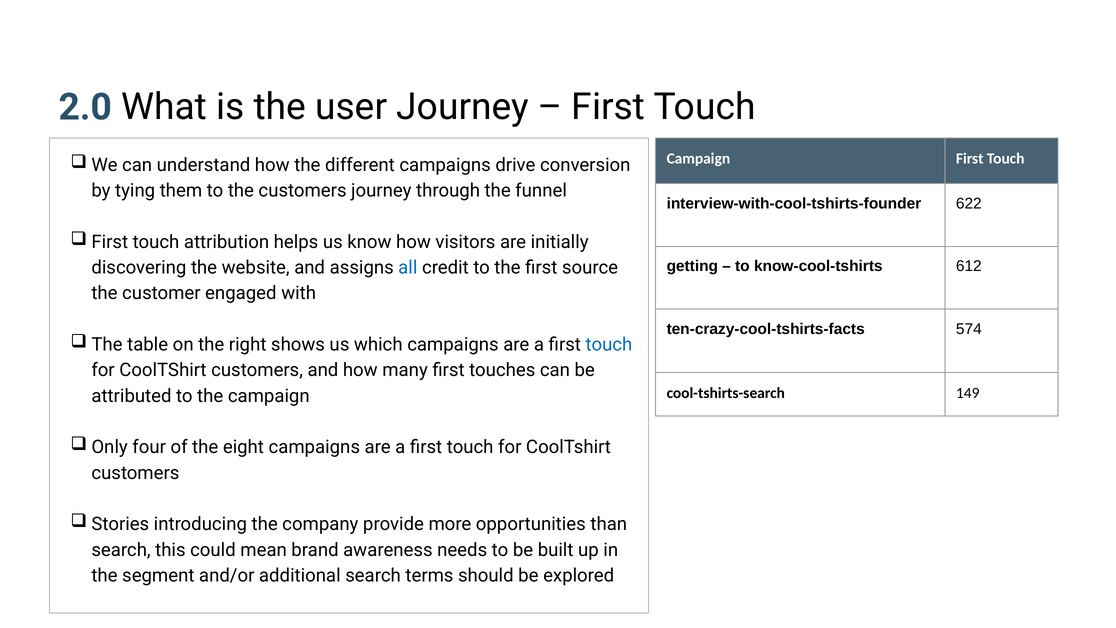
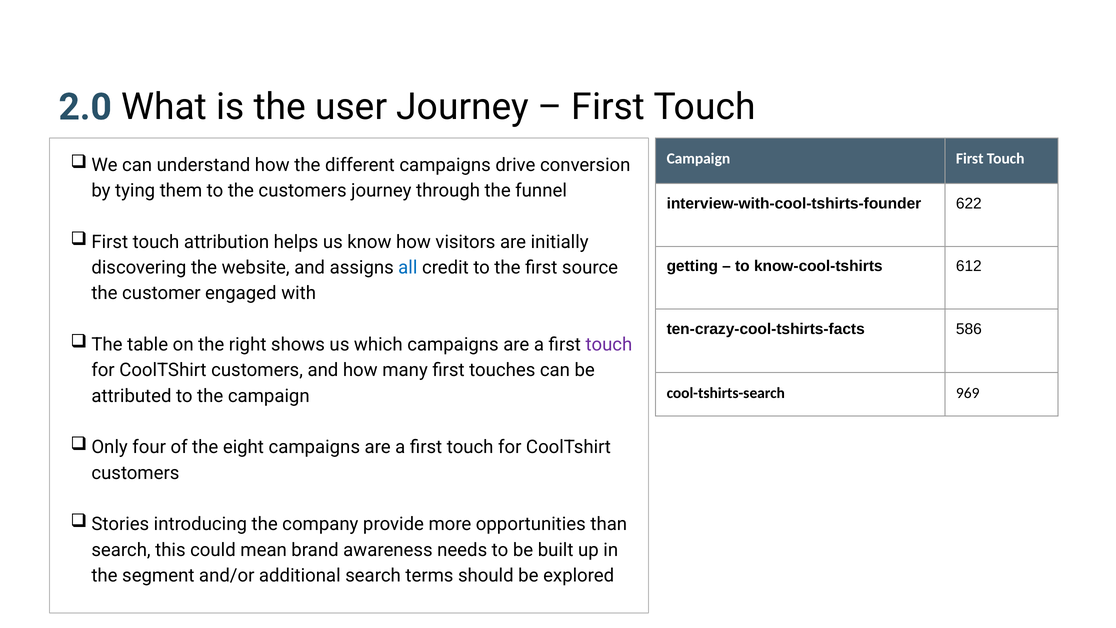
574: 574 -> 586
touch at (609, 345) colour: blue -> purple
149: 149 -> 969
